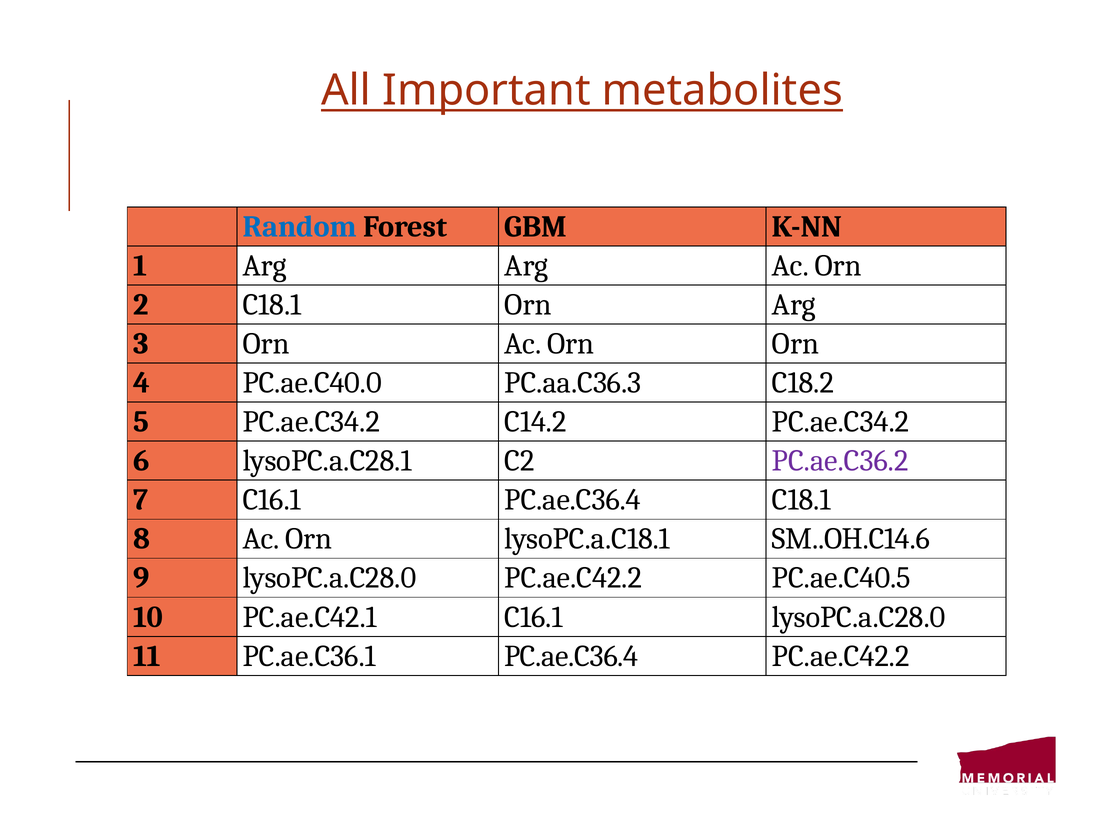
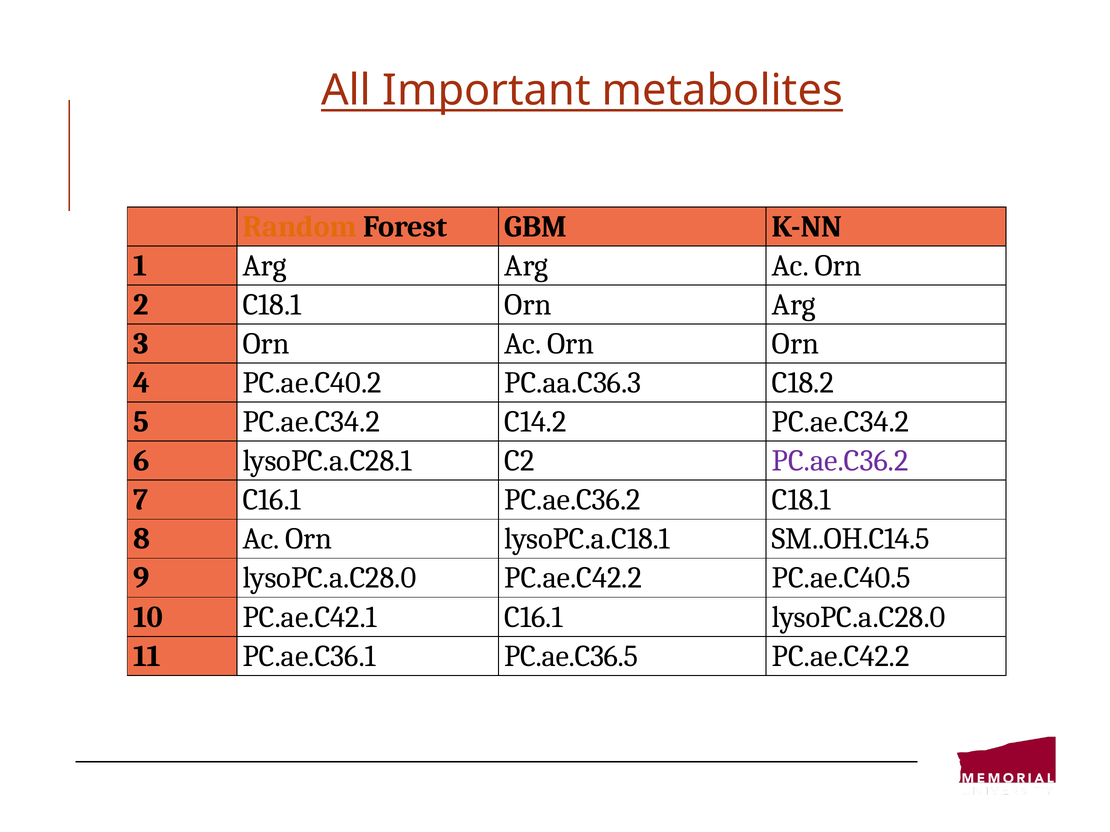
Random colour: blue -> orange
PC.ae.C40.0: PC.ae.C40.0 -> PC.ae.C40.2
C16.1 PC.ae.C36.4: PC.ae.C36.4 -> PC.ae.C36.2
SM..OH.C14.6: SM..OH.C14.6 -> SM..OH.C14.5
PC.ae.C36.1 PC.ae.C36.4: PC.ae.C36.4 -> PC.ae.C36.5
